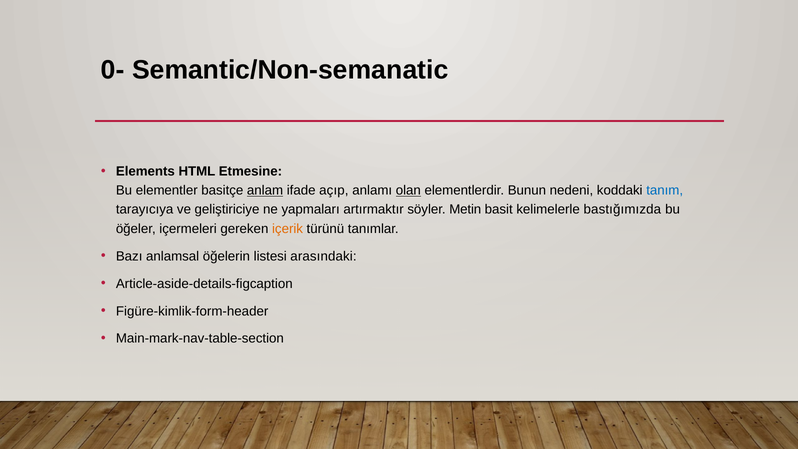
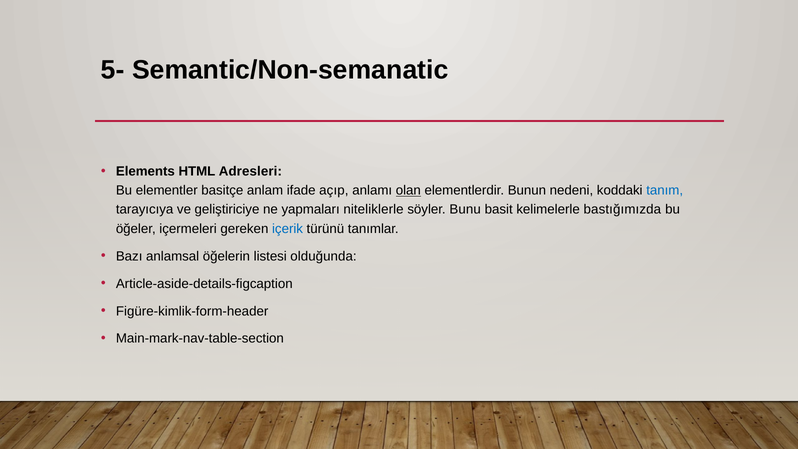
0-: 0- -> 5-
Etmesine: Etmesine -> Adresleri
anlam underline: present -> none
artırmaktır: artırmaktır -> niteliklerle
Metin: Metin -> Bunu
içerik colour: orange -> blue
arasındaki: arasındaki -> olduğunda
